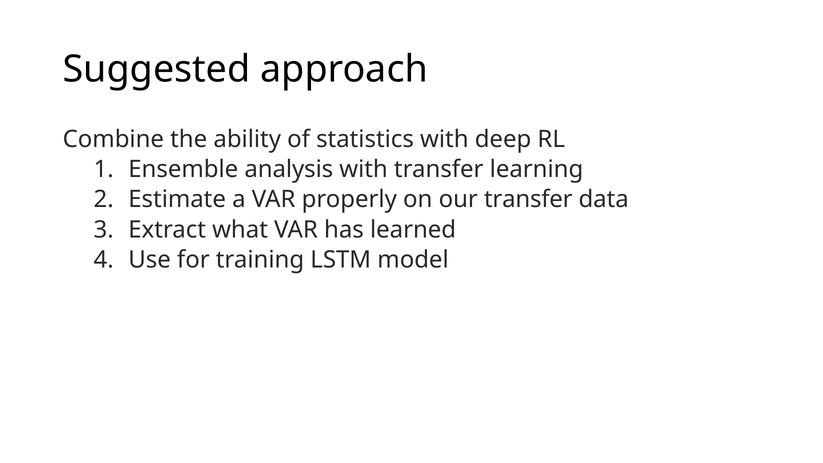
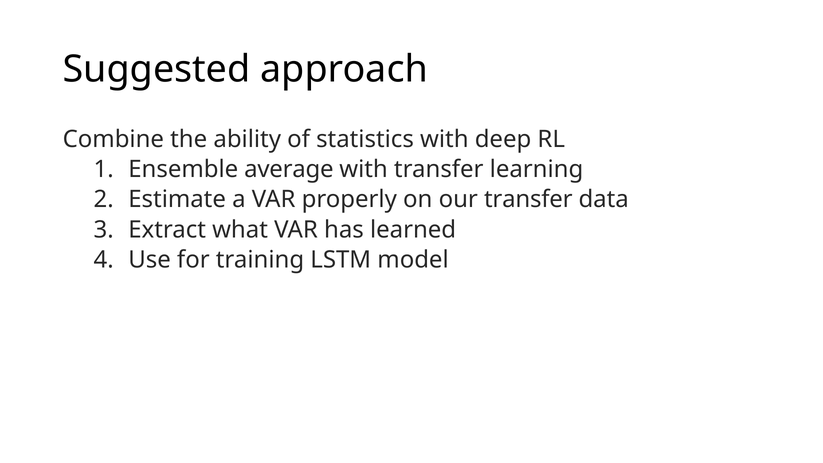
analysis: analysis -> average
